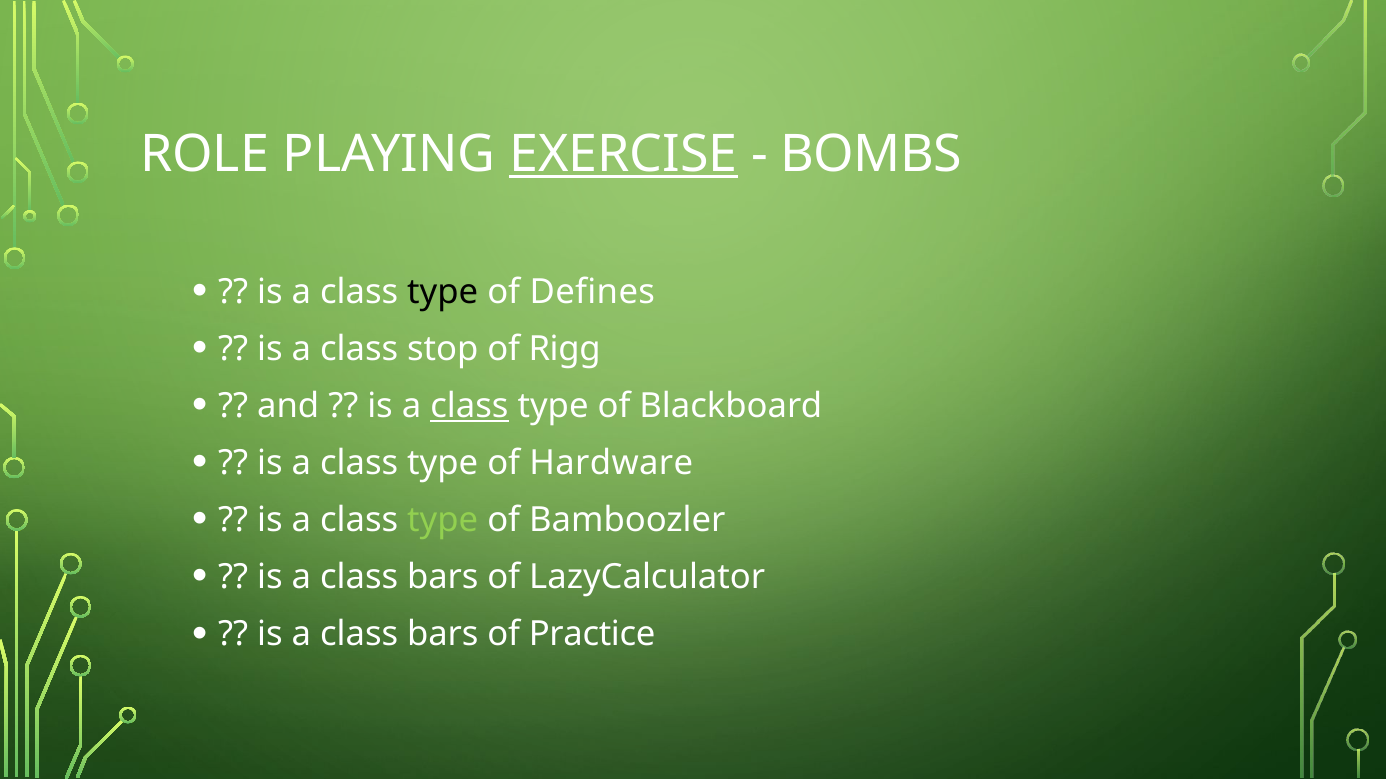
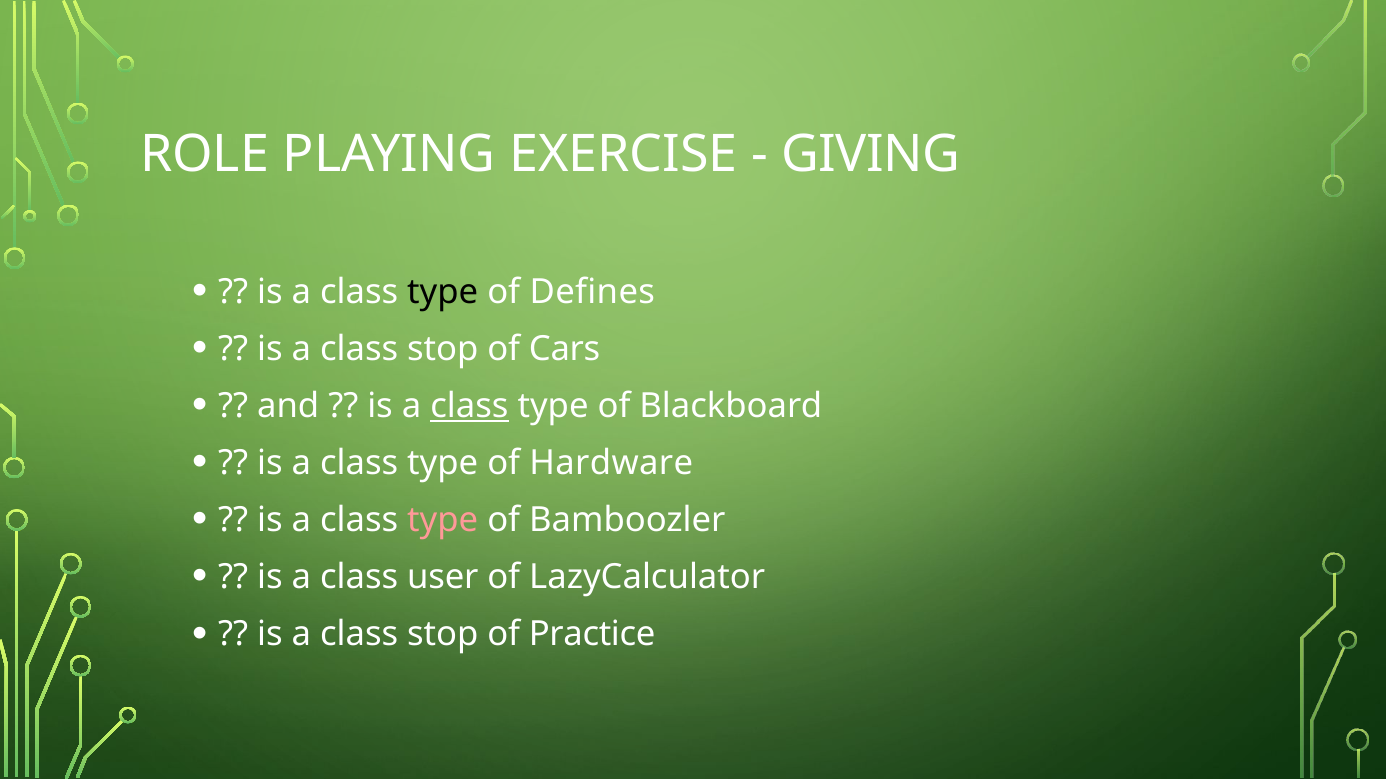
EXERCISE underline: present -> none
BOMBS: BOMBS -> GIVING
Rigg: Rigg -> Cars
type at (443, 521) colour: light green -> pink
bars at (443, 578): bars -> user
bars at (443, 635): bars -> stop
